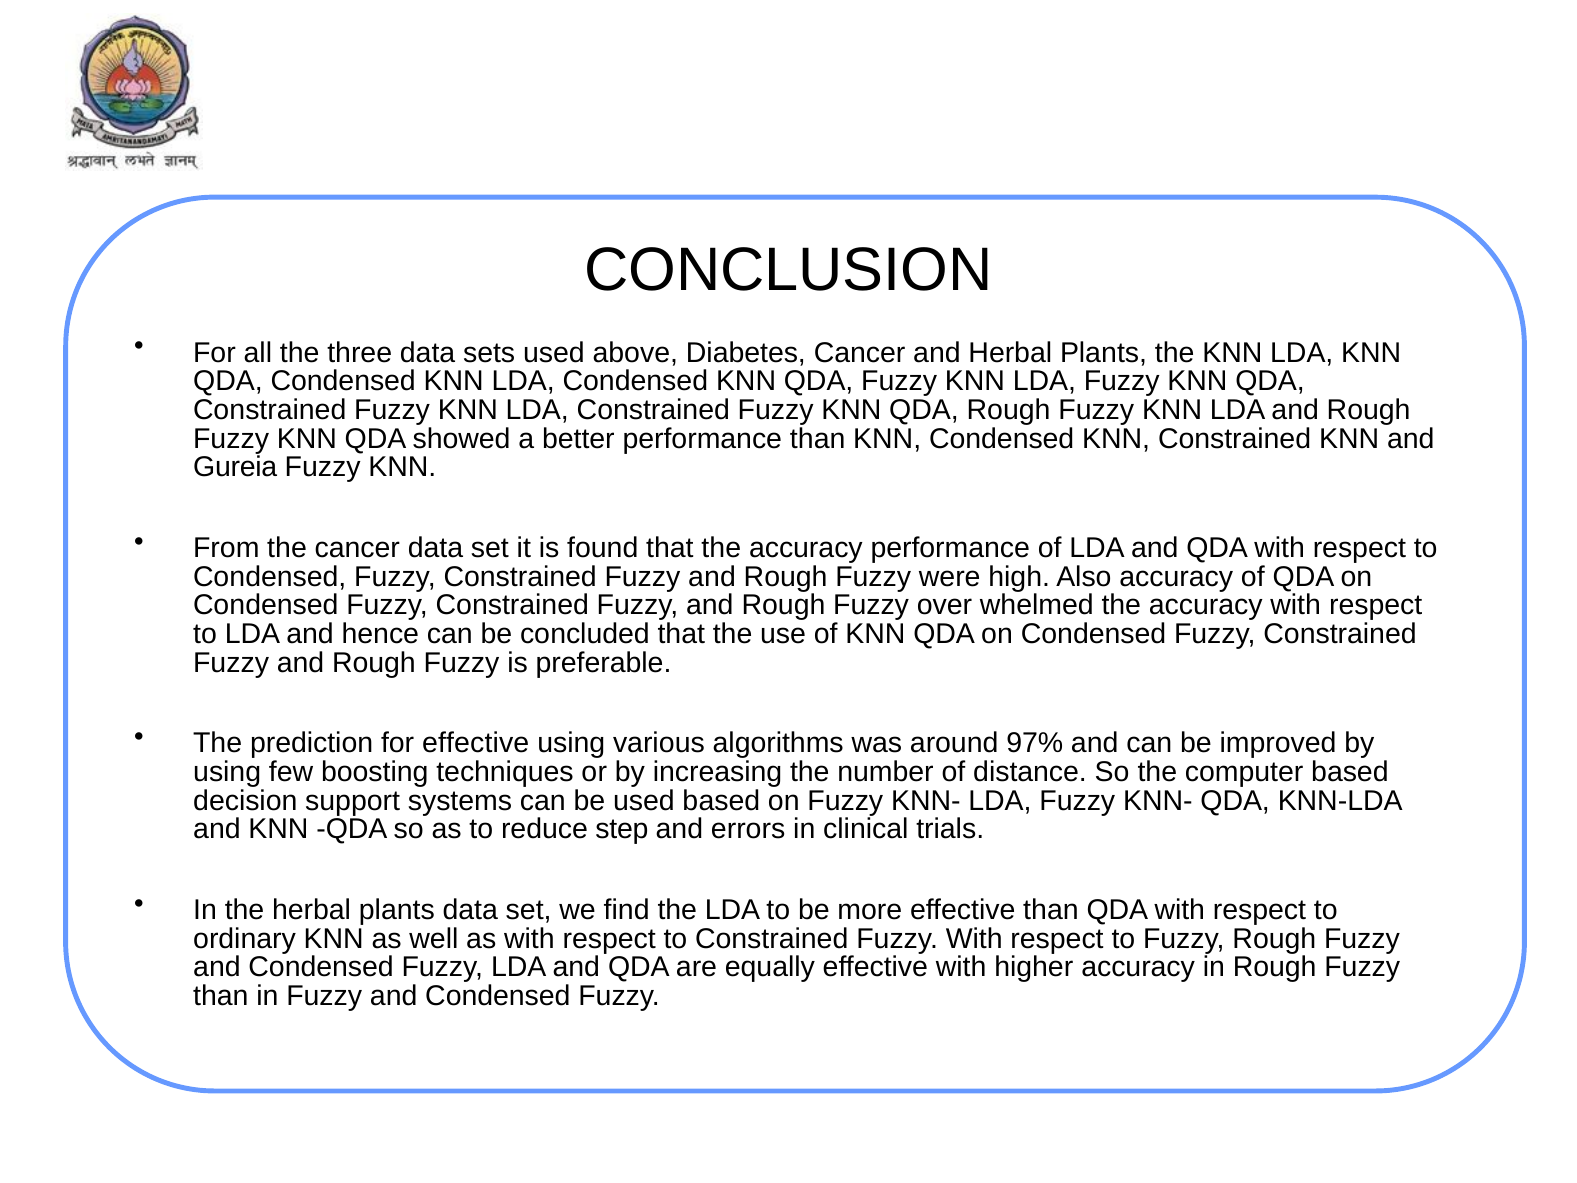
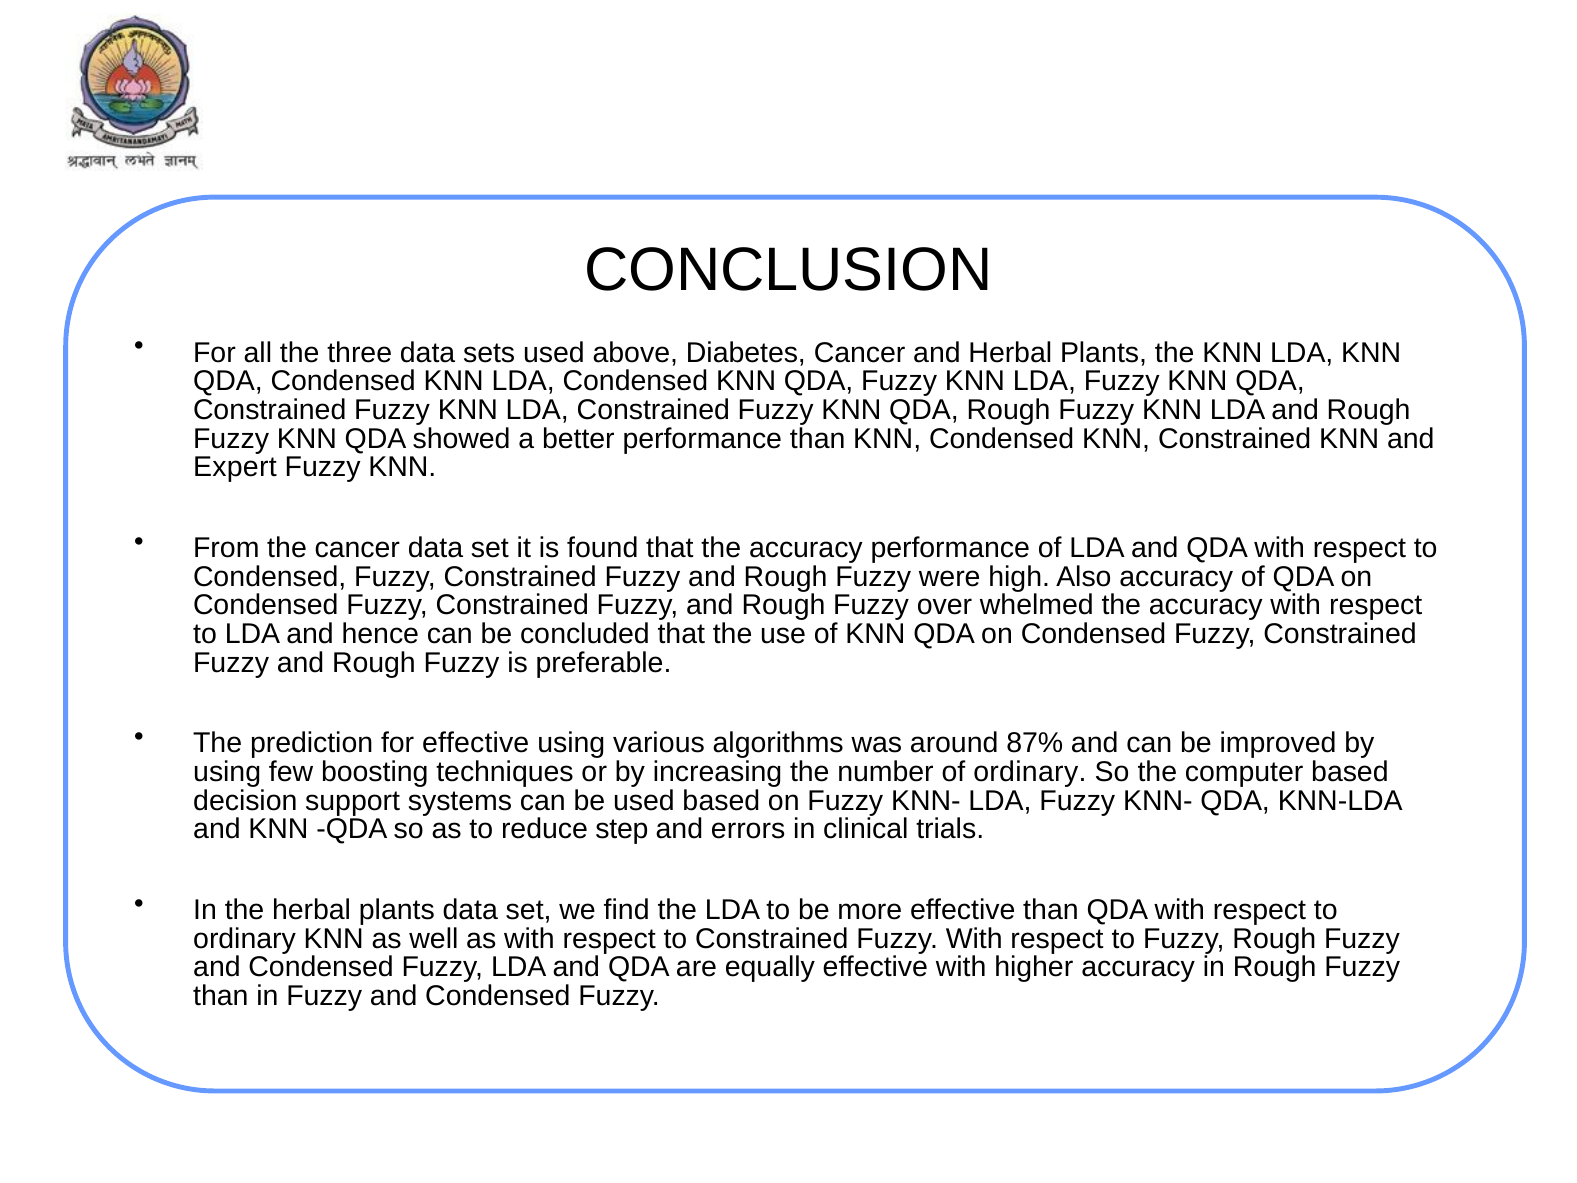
Gureia: Gureia -> Expert
97%: 97% -> 87%
of distance: distance -> ordinary
